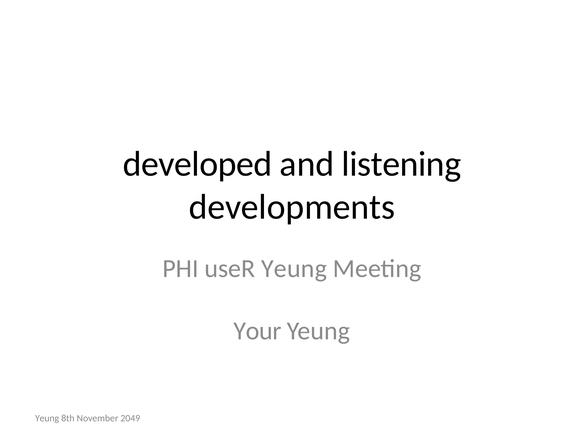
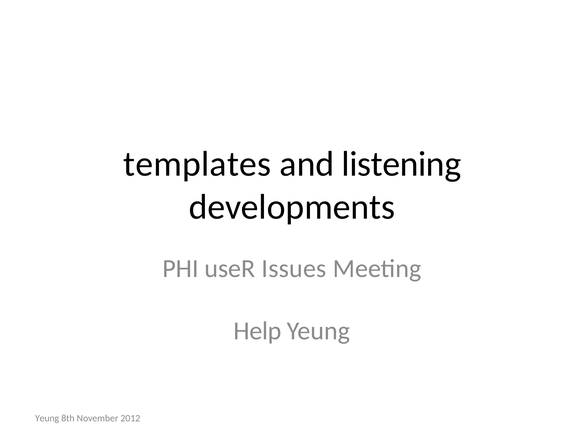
developed: developed -> templates
useR Yeung: Yeung -> Issues
Your: Your -> Help
2049: 2049 -> 2012
